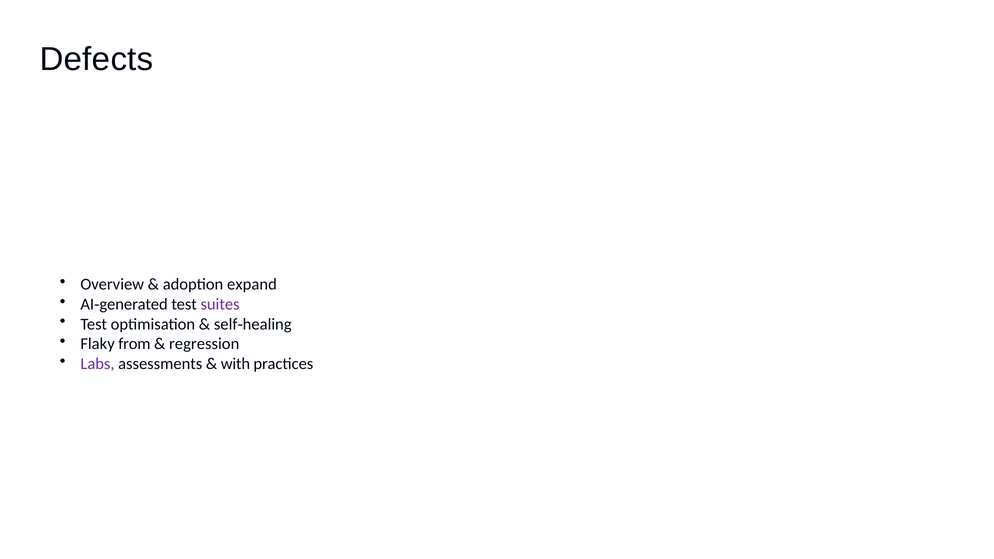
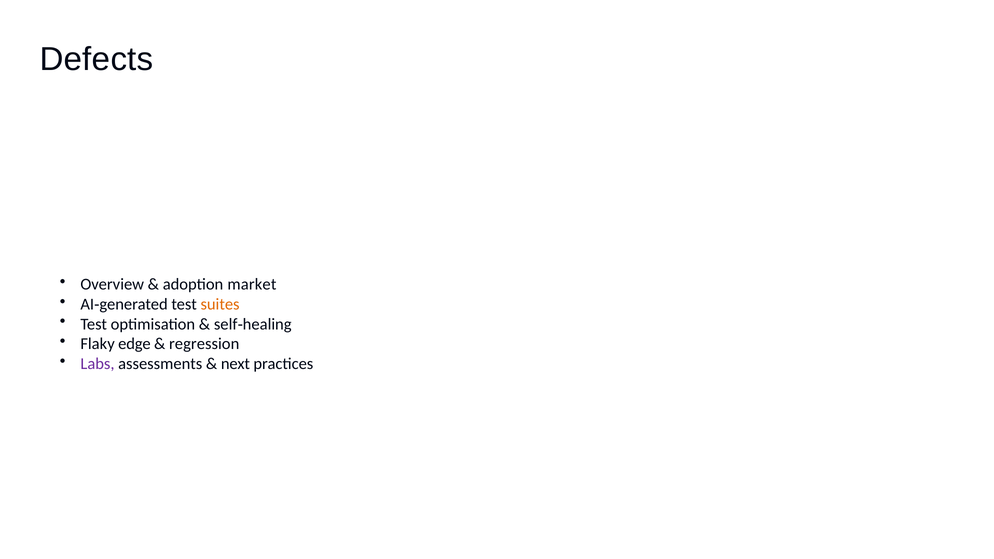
expand: expand -> market
suites colour: purple -> orange
from: from -> edge
with: with -> next
